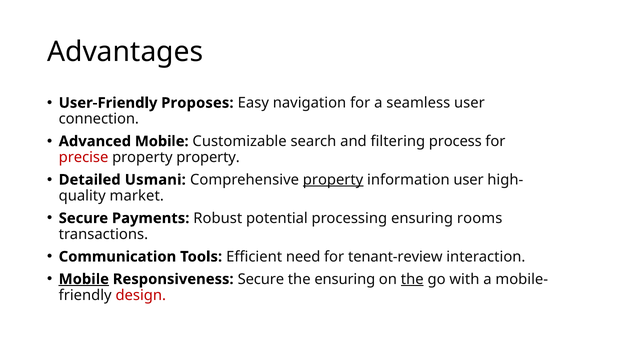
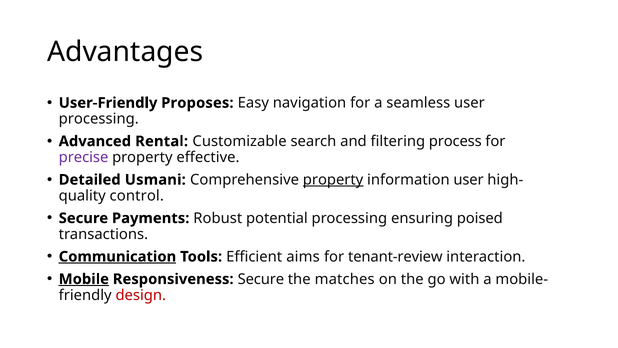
connection at (99, 119): connection -> processing
Advanced Mobile: Mobile -> Rental
precise colour: red -> purple
property property: property -> effective
market: market -> control
rooms: rooms -> poised
Communication underline: none -> present
need: need -> aims
the ensuring: ensuring -> matches
the at (412, 279) underline: present -> none
